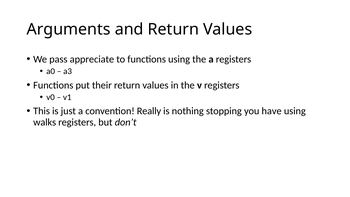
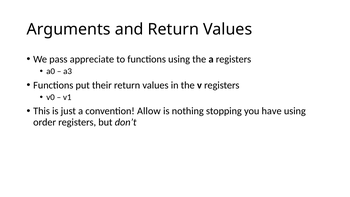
Really: Really -> Allow
walks: walks -> order
